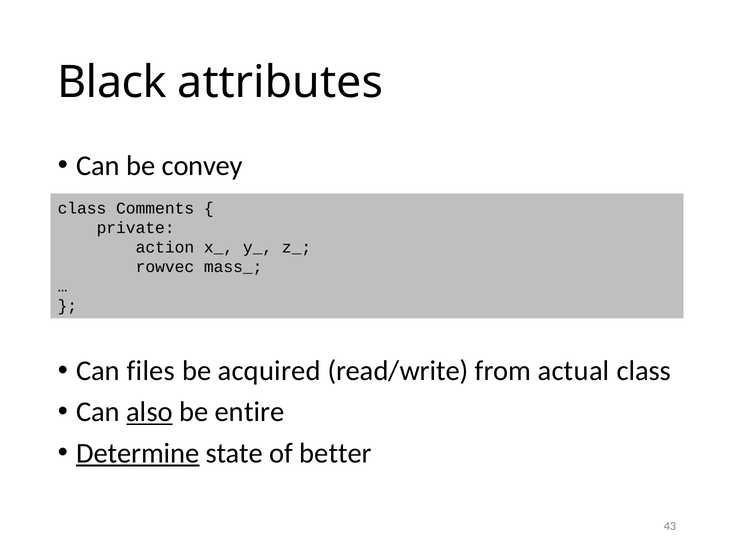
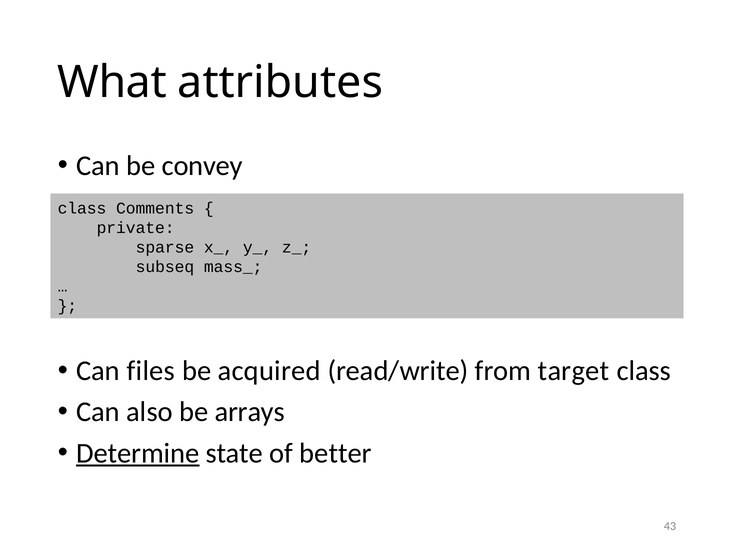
Black: Black -> What
action: action -> sparse
rowvec: rowvec -> subseq
actual: actual -> target
also underline: present -> none
entire: entire -> arrays
